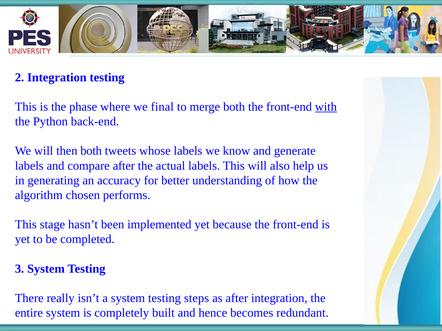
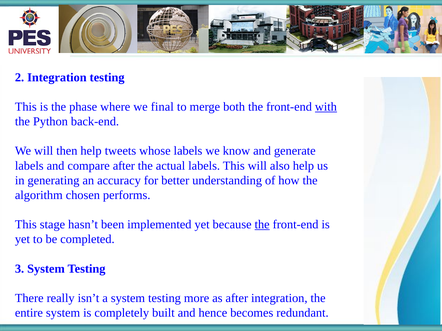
then both: both -> help
the at (262, 225) underline: none -> present
steps: steps -> more
